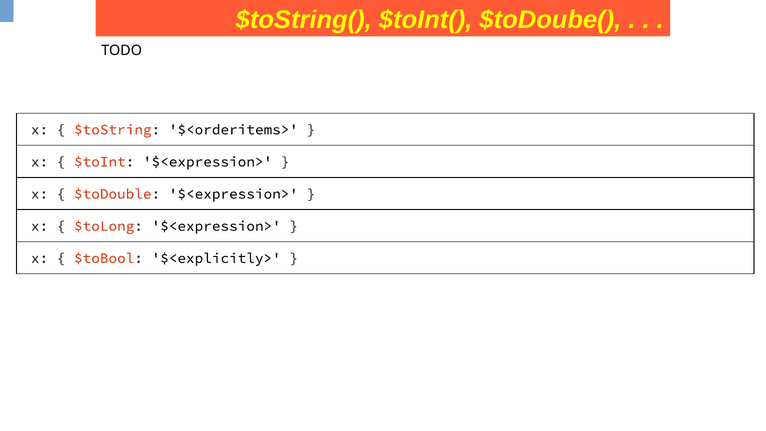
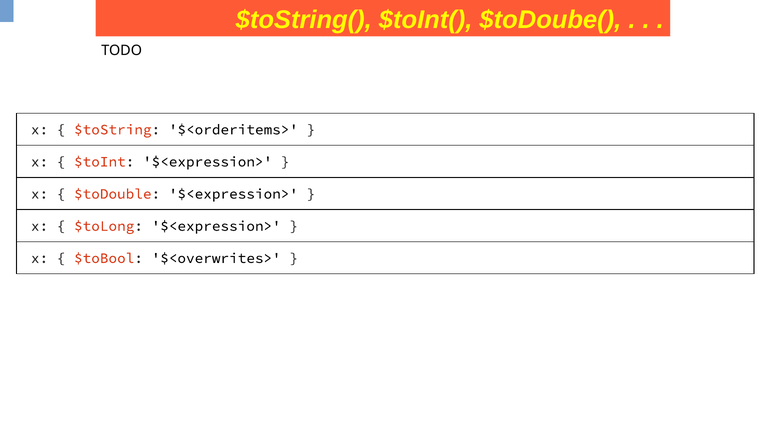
$<explicitly>: $<explicitly> -> $<overwrites>
